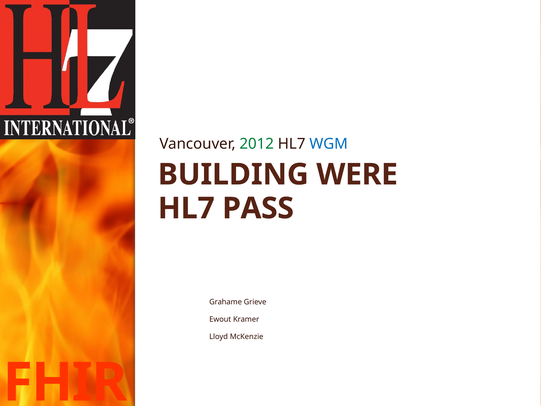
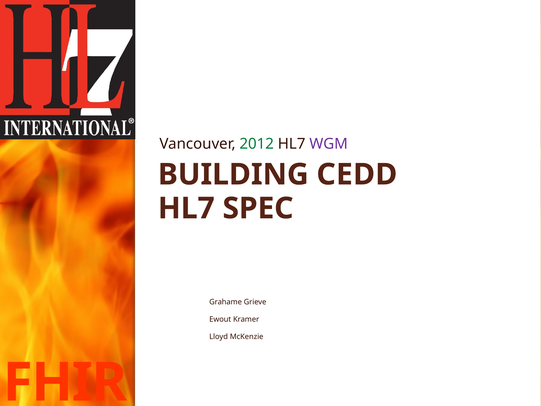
WGM colour: blue -> purple
WERE: WERE -> CEDD
PASS: PASS -> SPEC
